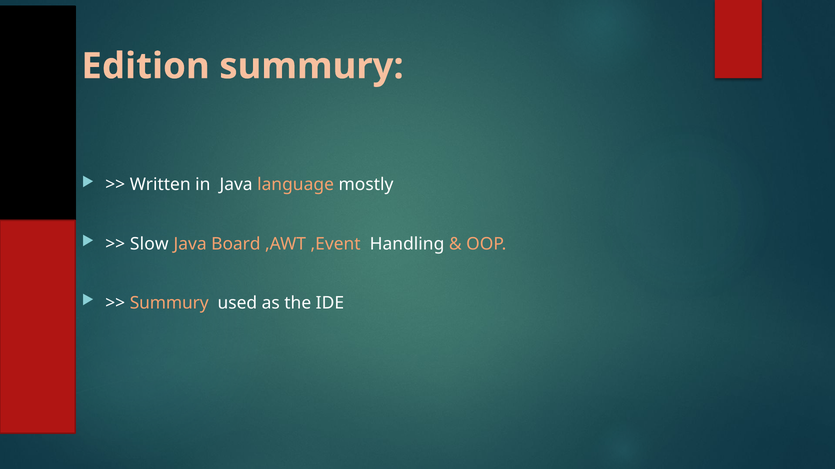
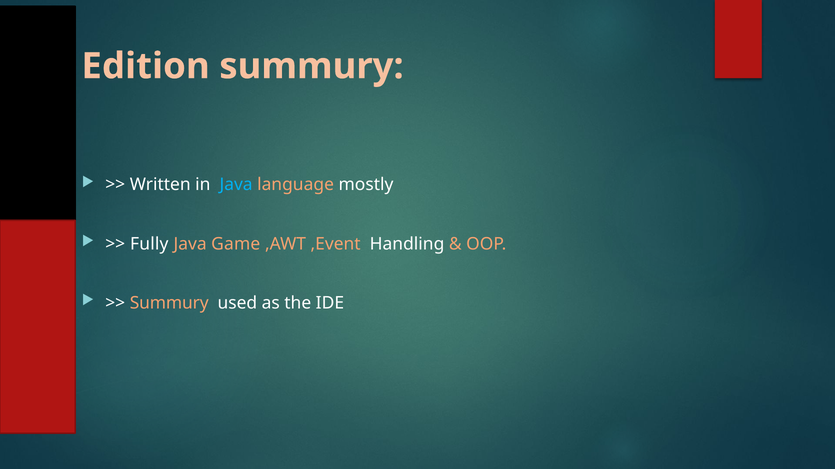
Java at (236, 185) colour: white -> light blue
Slow: Slow -> Fully
Board: Board -> Game
